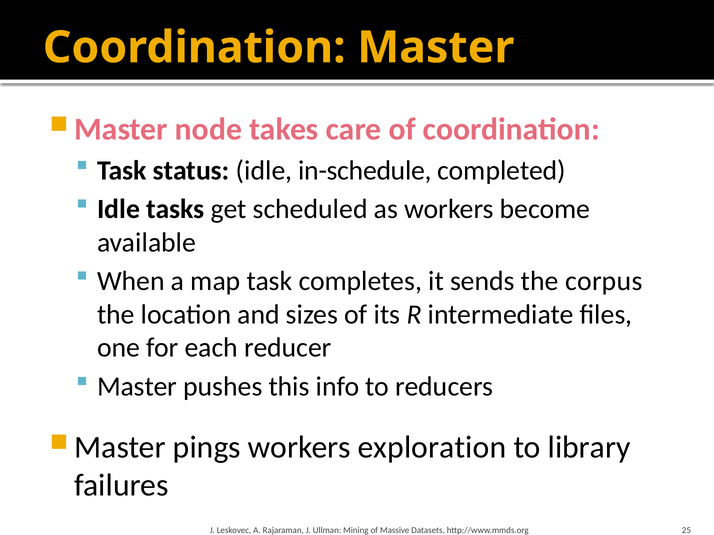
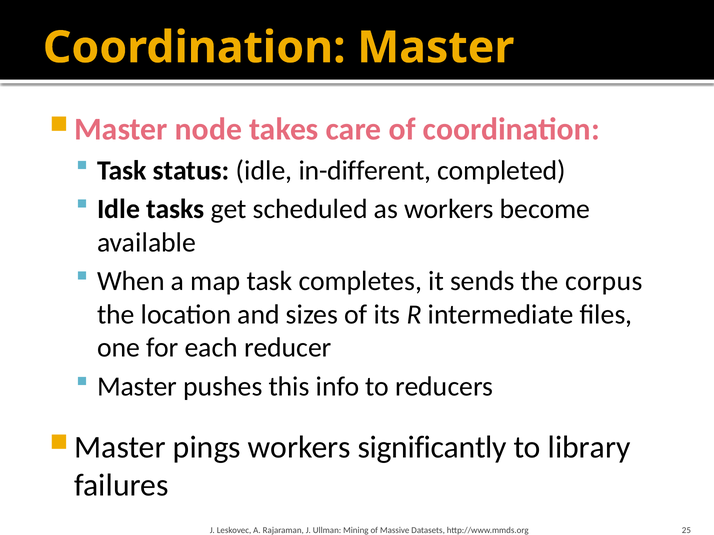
in-schedule: in-schedule -> in-different
exploration: exploration -> significantly
